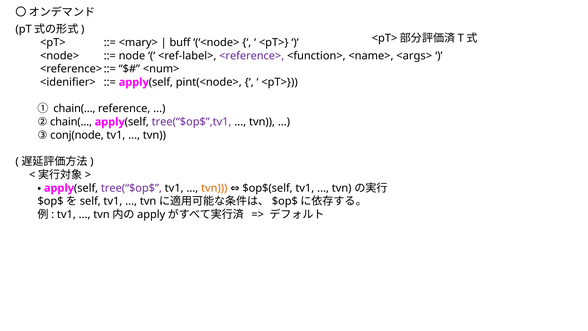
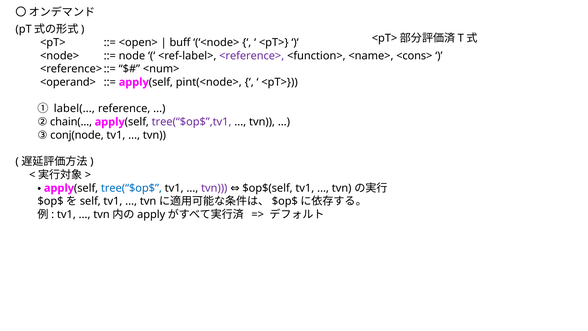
<mary>: <mary> -> <open>
<args>: <args> -> <cons>
<idenifier>: <idenifier> -> <operand>
① chain(: chain( -> label(
tree(“$op$ colour: purple -> blue
tvn at (214, 188) colour: orange -> purple
